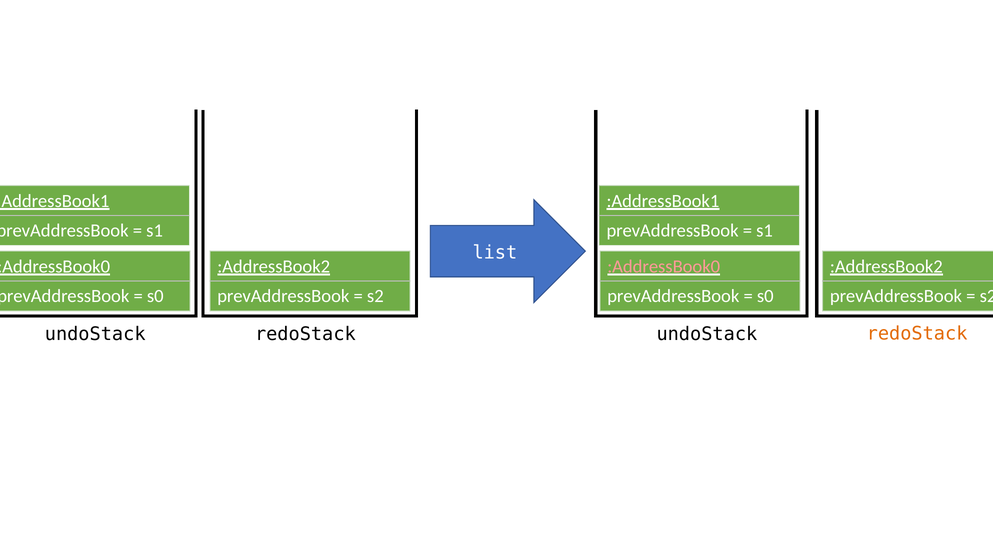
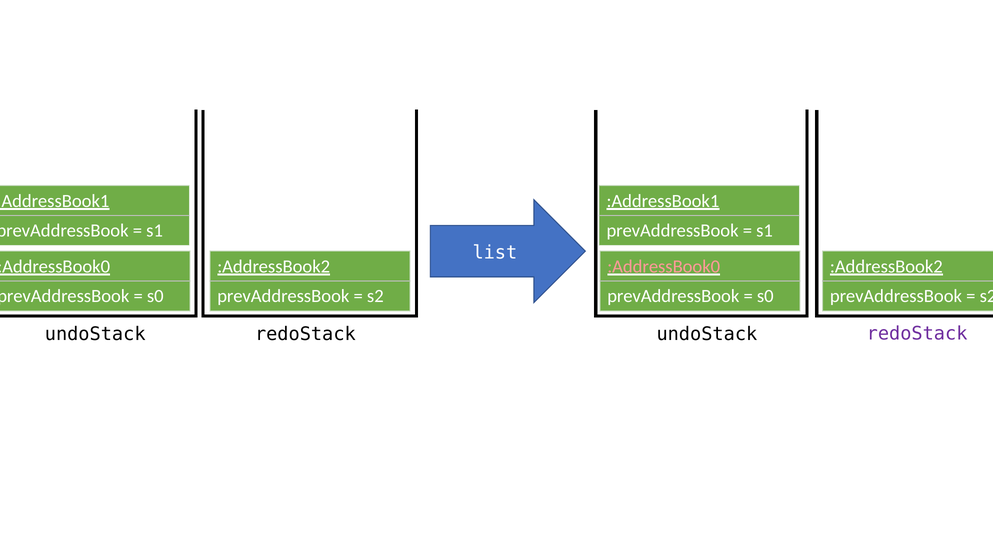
redoStack at (917, 334) colour: orange -> purple
